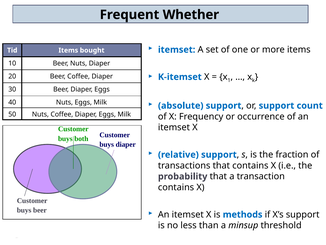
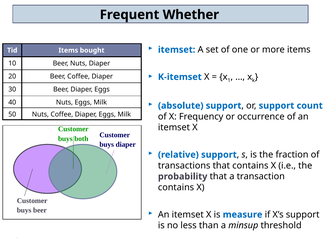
methods: methods -> measure
